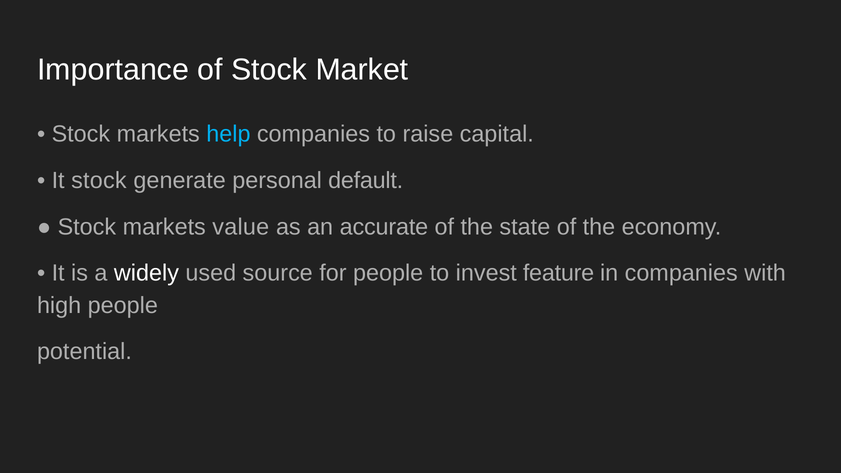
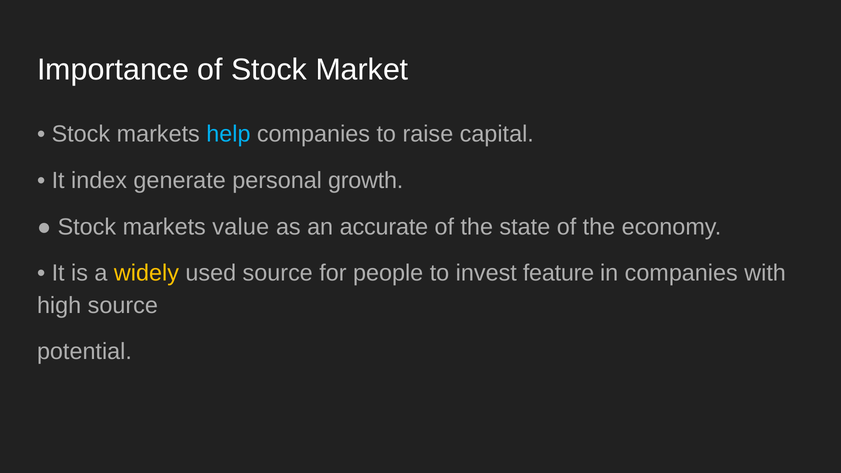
It stock: stock -> index
default: default -> growth
widely colour: white -> yellow
high people: people -> source
